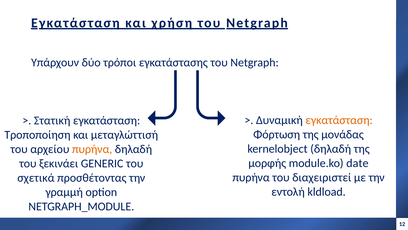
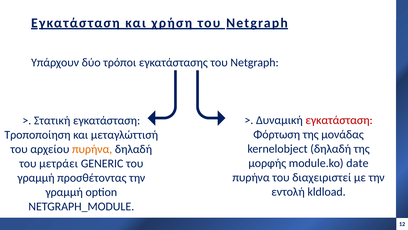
εγκατάσταση at (339, 120) colour: orange -> red
ξεκινάει: ξεκινάει -> μετράει
σχετικά at (36, 177): σχετικά -> γραμμή
